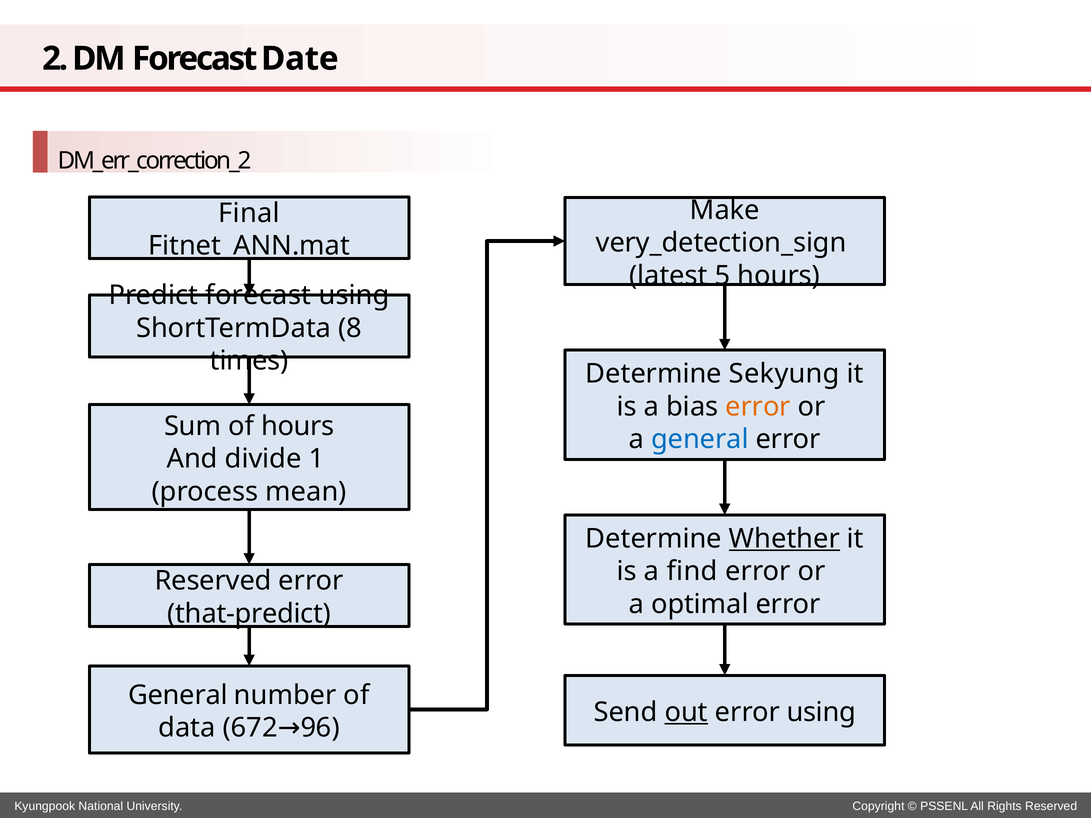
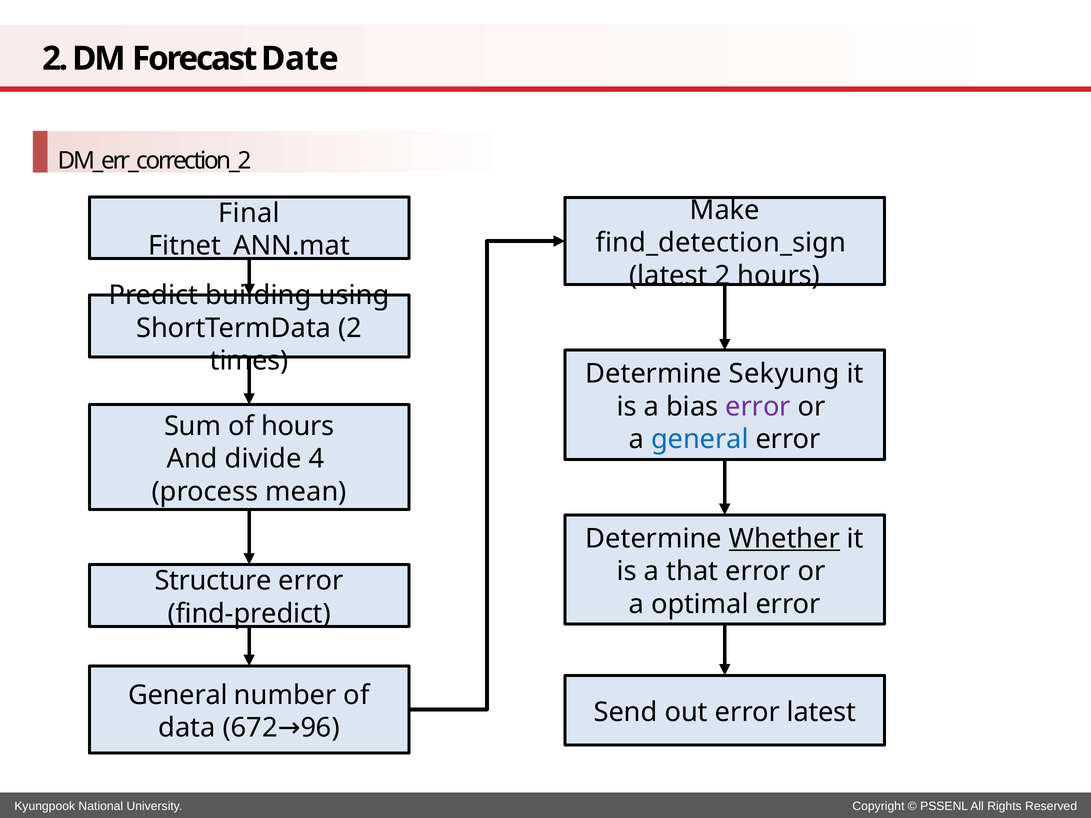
very_detection_sign: very_detection_sign -> find_detection_sign
latest 5: 5 -> 2
Predict forecast: forecast -> building
ShortTermData 8: 8 -> 2
error at (758, 407) colour: orange -> purple
1: 1 -> 4
find: find -> that
Reserved at (213, 581): Reserved -> Structure
that-predict: that-predict -> find-predict
out underline: present -> none
error using: using -> latest
